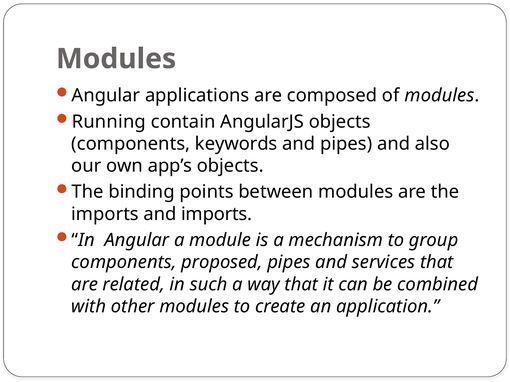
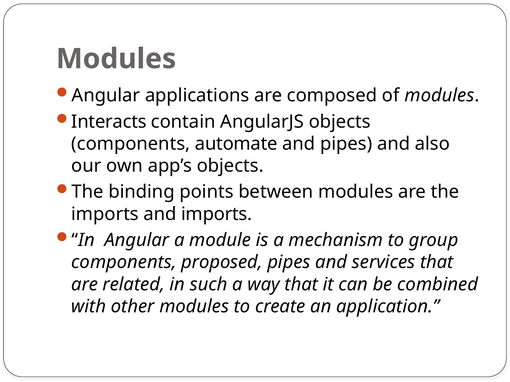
Running: Running -> Interacts
keywords: keywords -> automate
